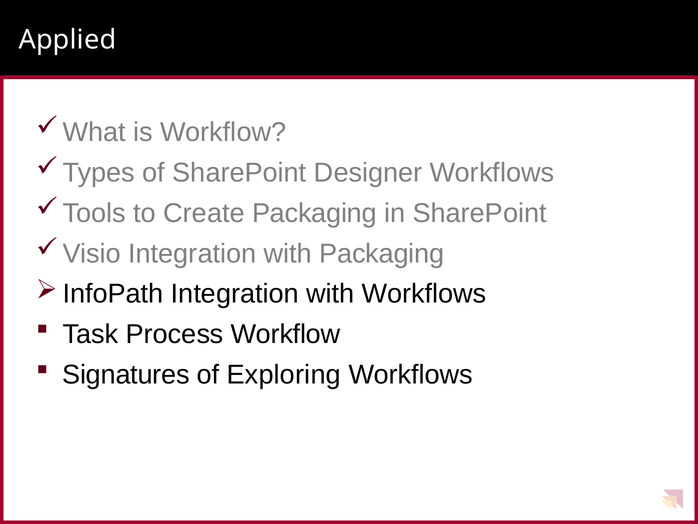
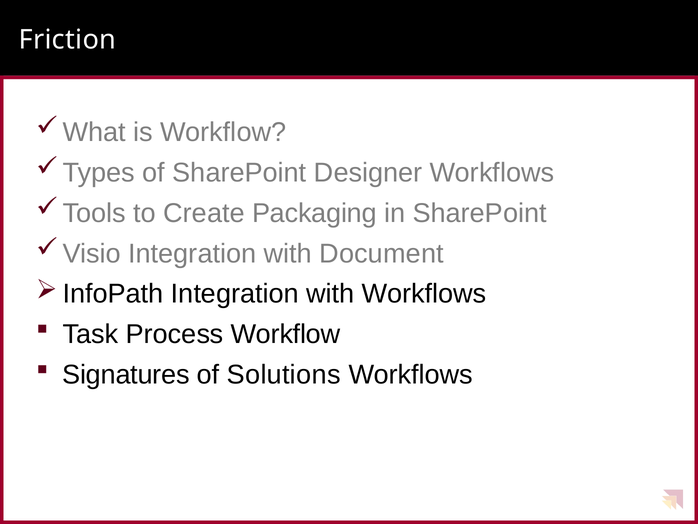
Applied: Applied -> Friction
with Packaging: Packaging -> Document
Exploring: Exploring -> Solutions
